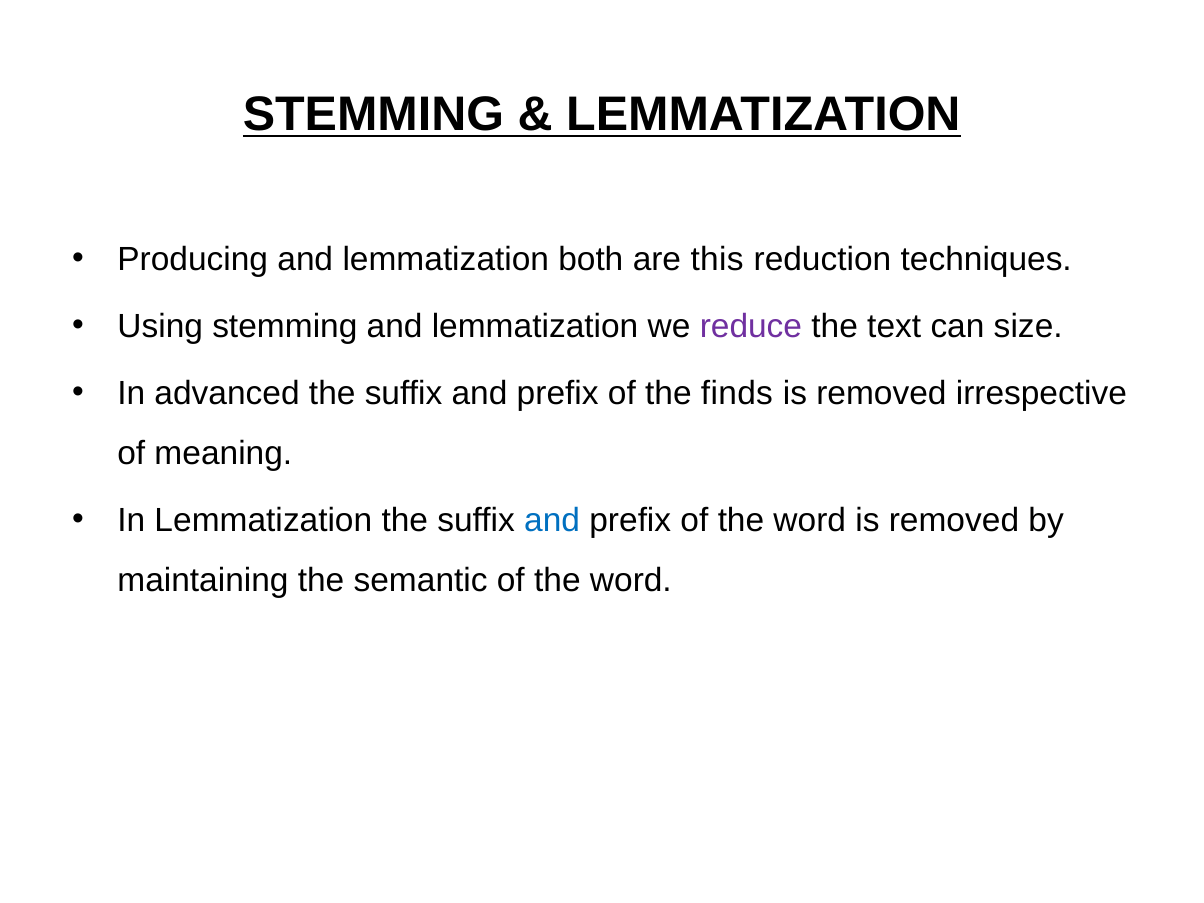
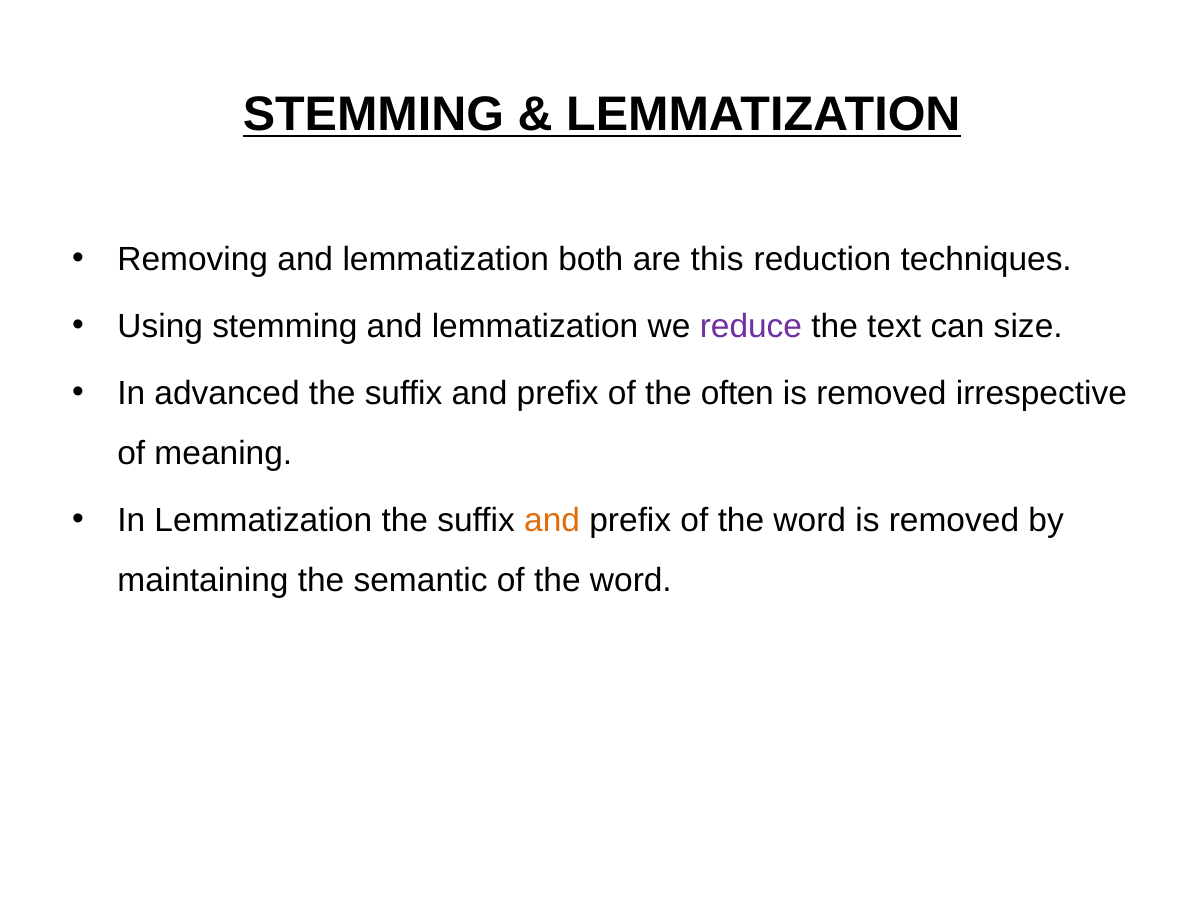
Producing: Producing -> Removing
finds: finds -> often
and at (552, 521) colour: blue -> orange
